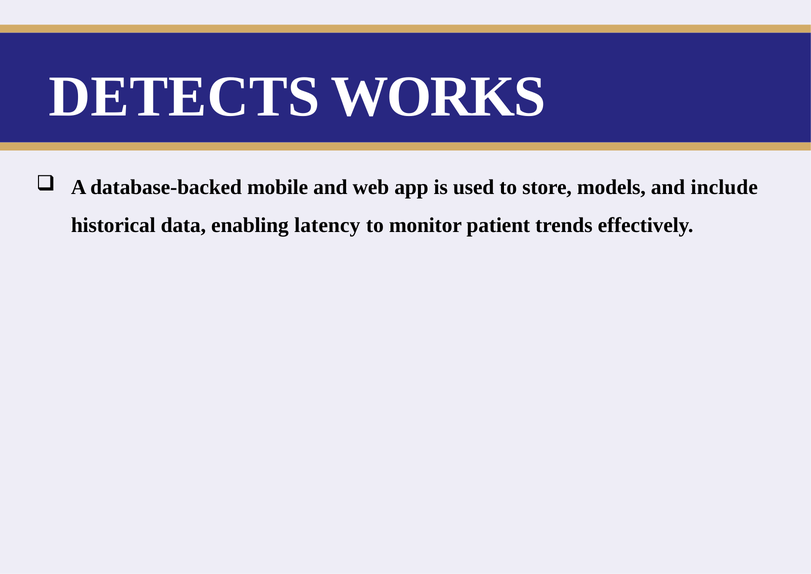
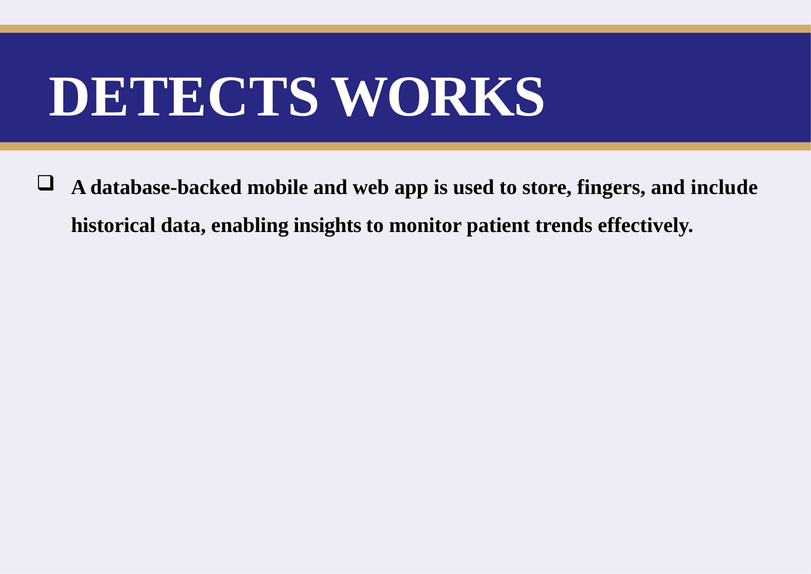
models: models -> fingers
latency: latency -> insights
